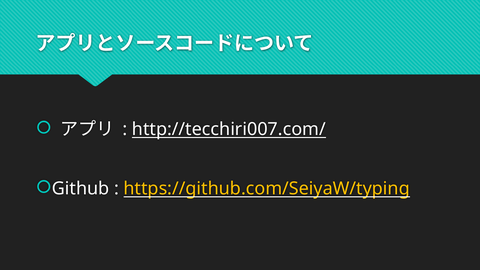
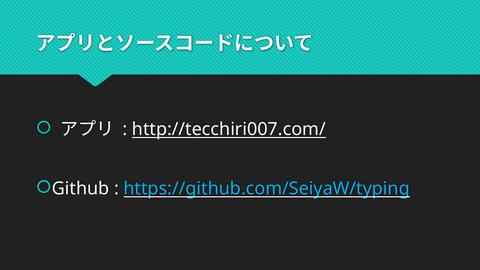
https://github.com/SeiyaW/typing colour: yellow -> light blue
